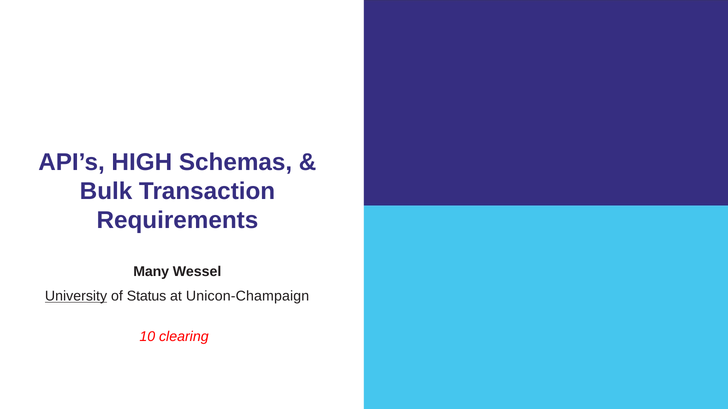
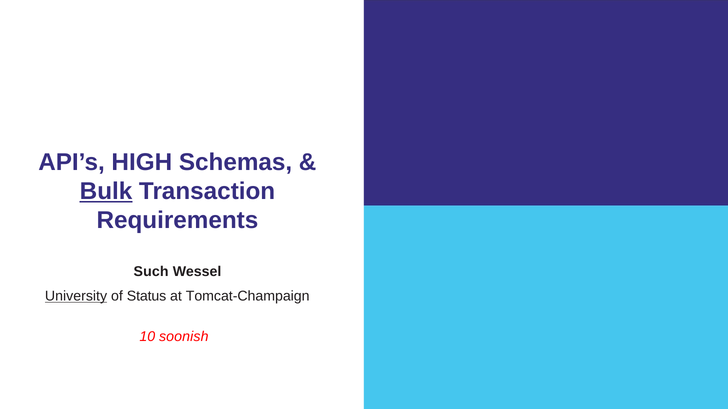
Bulk underline: none -> present
Many: Many -> Such
Unicon-Champaign: Unicon-Champaign -> Tomcat-Champaign
clearing: clearing -> soonish
